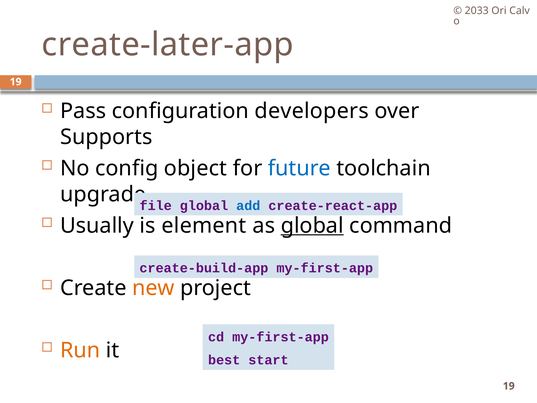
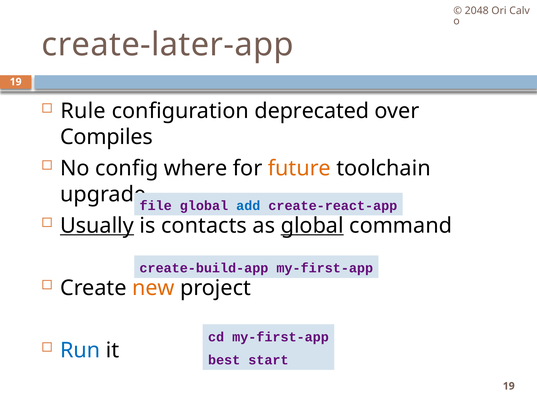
2033: 2033 -> 2048
Pass: Pass -> Rule
developers: developers -> deprecated
Supports: Supports -> Compiles
object: object -> where
future colour: blue -> orange
Usually underline: none -> present
element: element -> contacts
Run colour: orange -> blue
